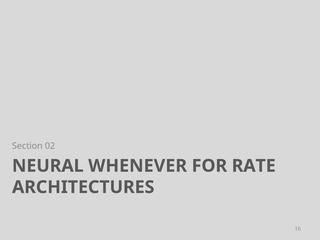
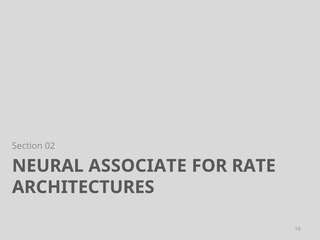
WHENEVER: WHENEVER -> ASSOCIATE
